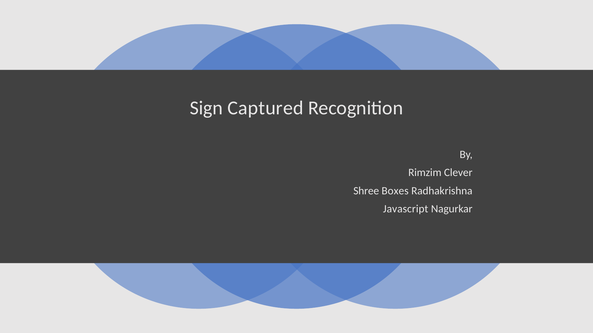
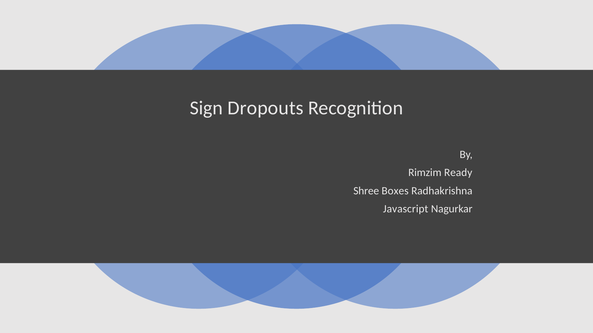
Captured: Captured -> Dropouts
Clever: Clever -> Ready
